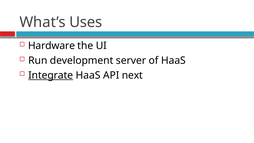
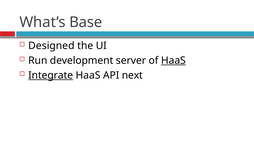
Uses: Uses -> Base
Hardware: Hardware -> Designed
HaaS at (173, 60) underline: none -> present
